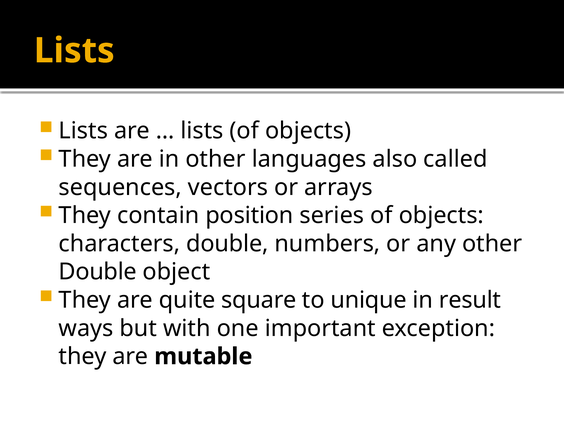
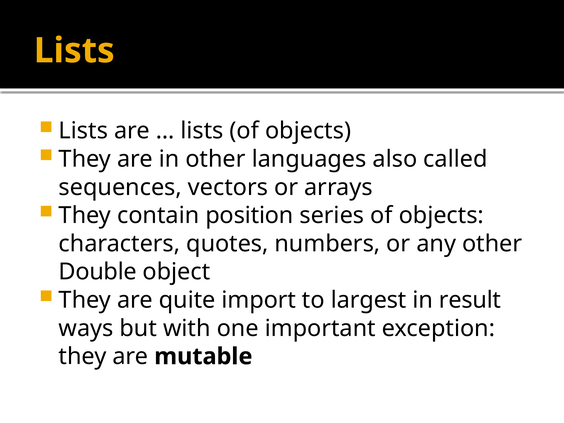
characters double: double -> quotes
square: square -> import
unique: unique -> largest
